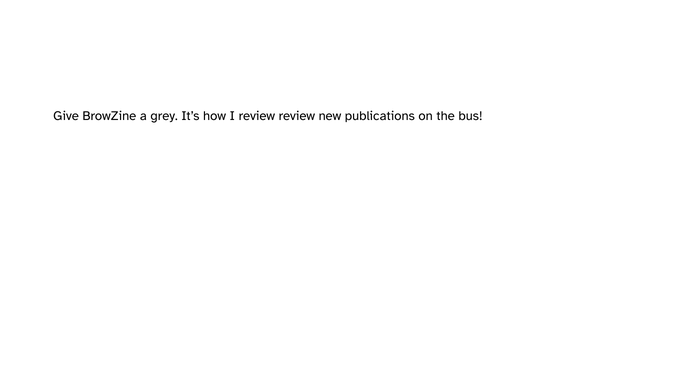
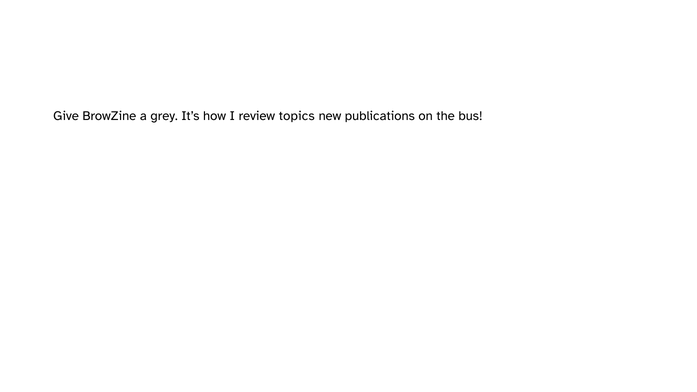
review review: review -> topics
